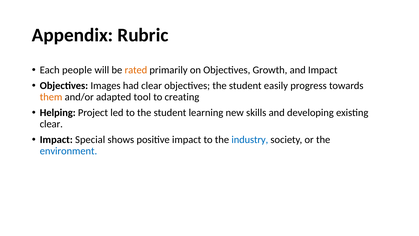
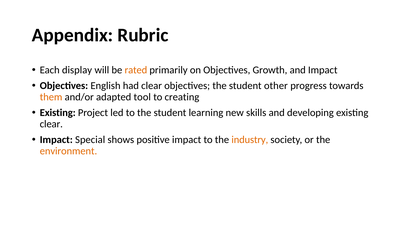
people: people -> display
Images: Images -> English
easily: easily -> other
Helping at (58, 113): Helping -> Existing
industry colour: blue -> orange
environment colour: blue -> orange
